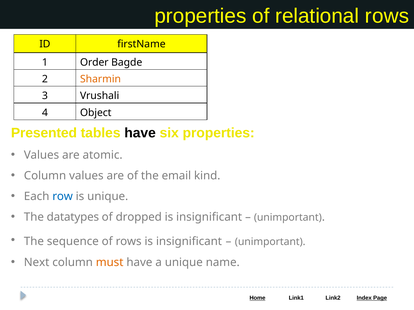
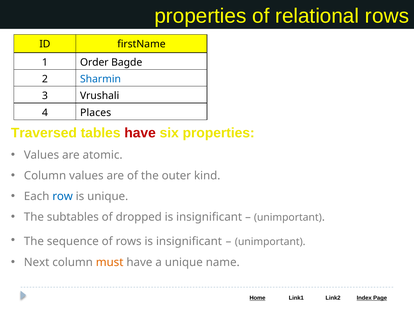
Sharmin colour: orange -> blue
Object: Object -> Places
Presented: Presented -> Traversed
have at (140, 133) colour: black -> red
email: email -> outer
datatypes: datatypes -> subtables
